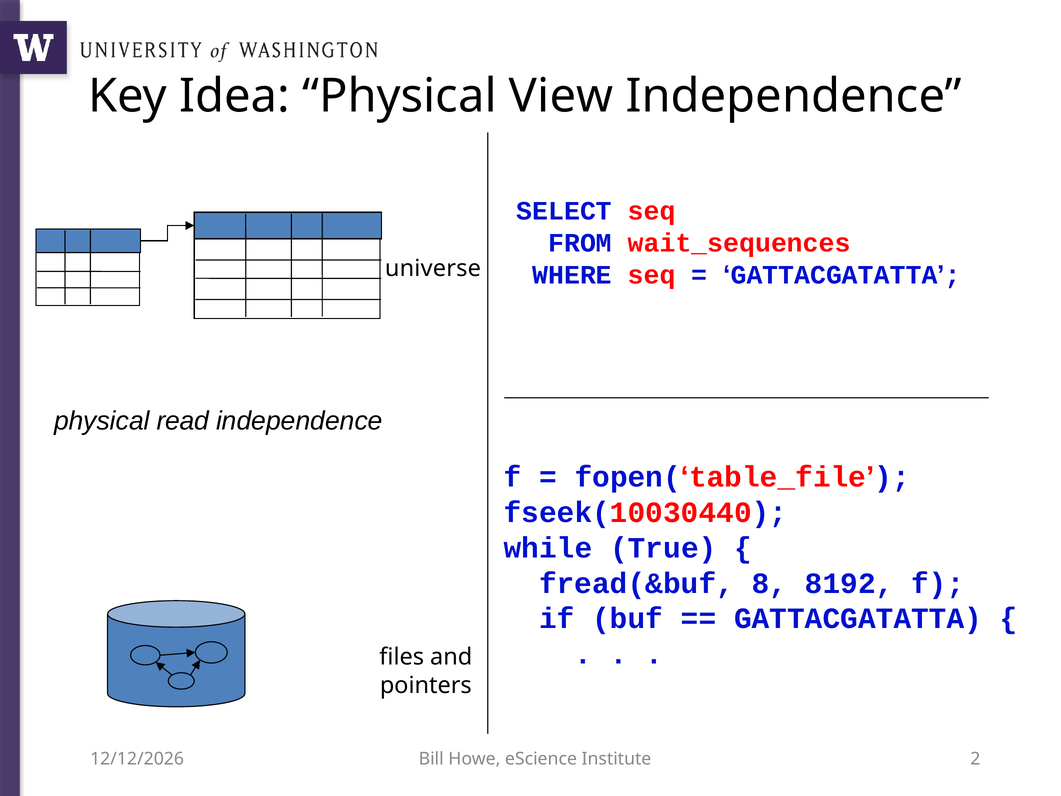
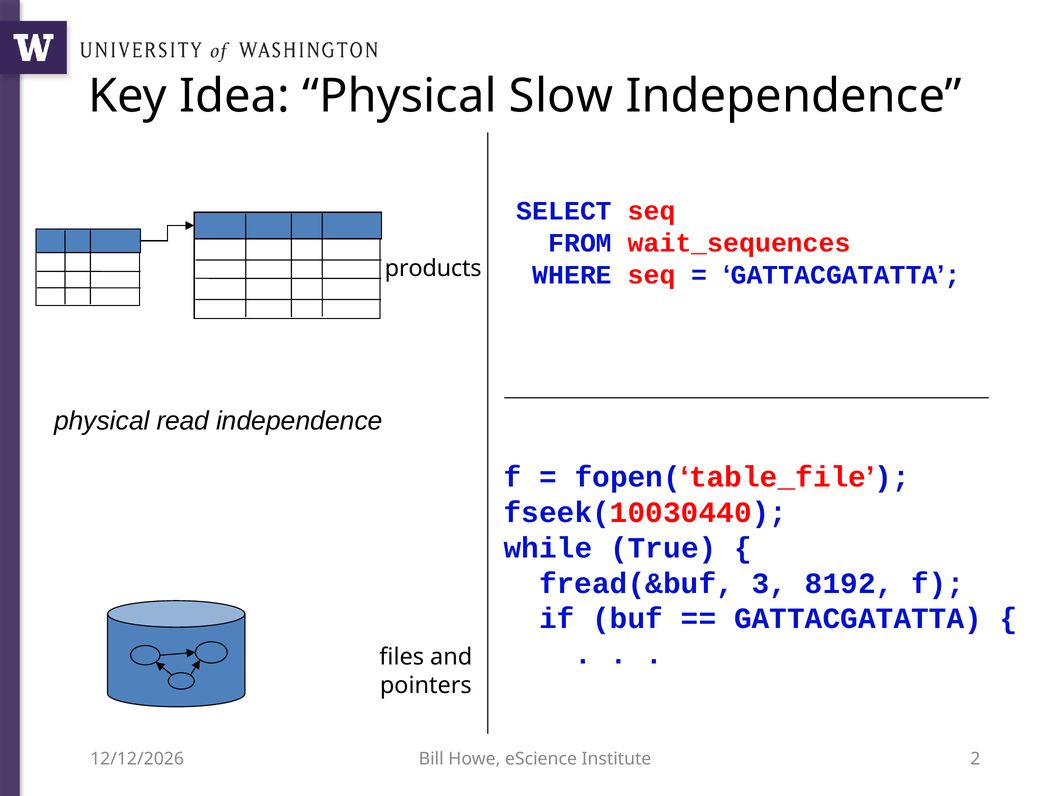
View: View -> Slow
universe: universe -> products
8: 8 -> 3
